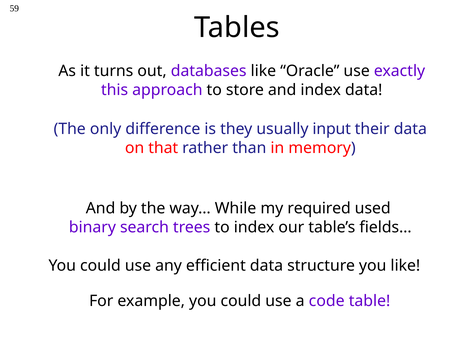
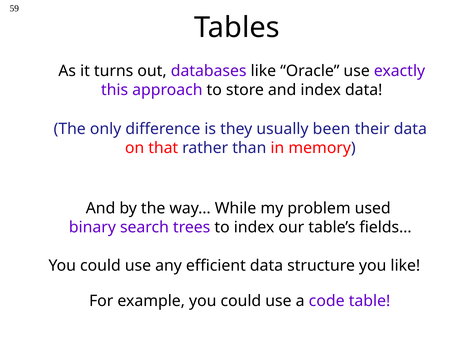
input: input -> been
required: required -> problem
